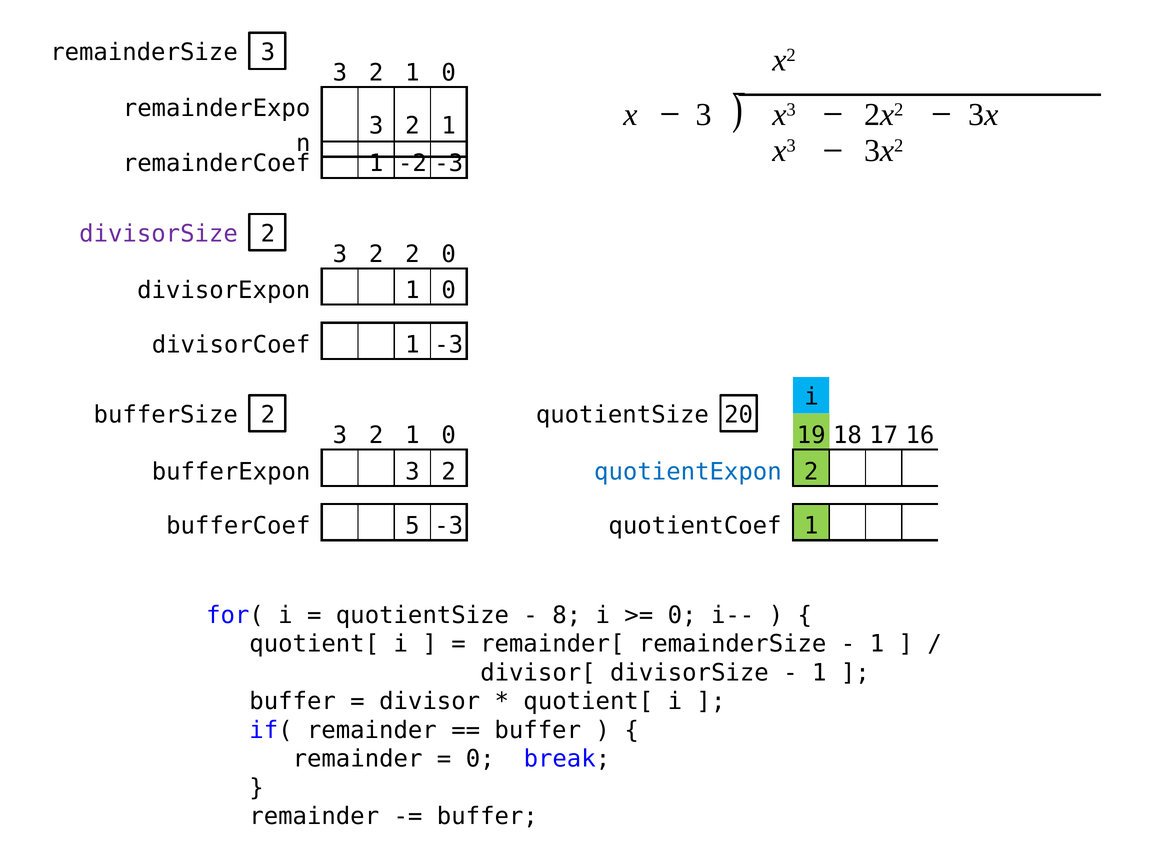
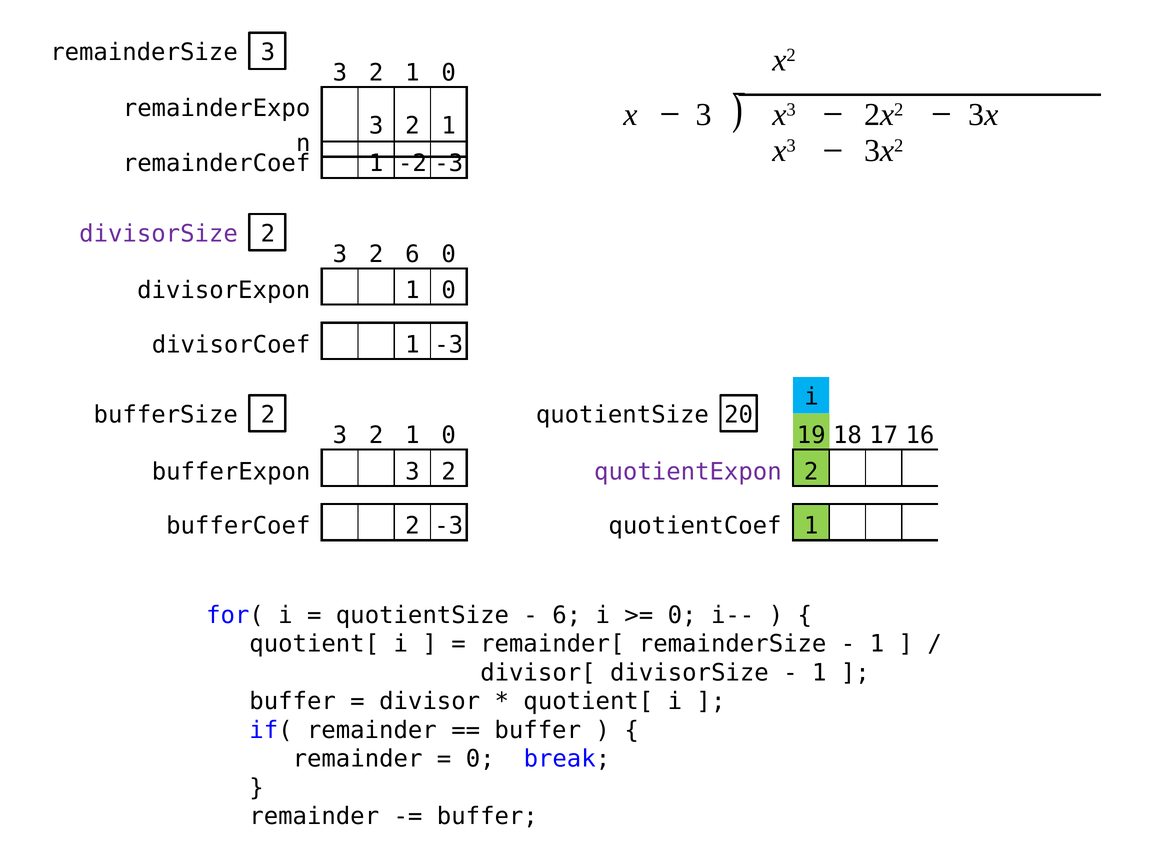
2 2: 2 -> 6
quotientExpon colour: blue -> purple
bufferCoef 5: 5 -> 2
8 at (567, 615): 8 -> 6
